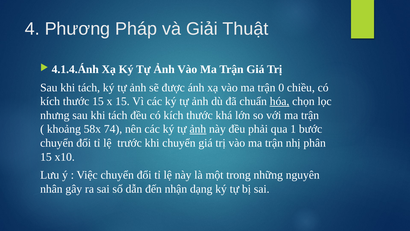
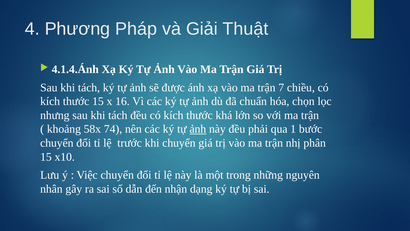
0: 0 -> 7
x 15: 15 -> 16
hóa underline: present -> none
